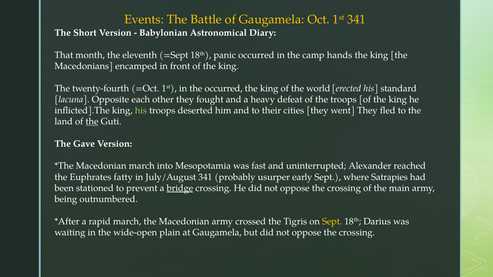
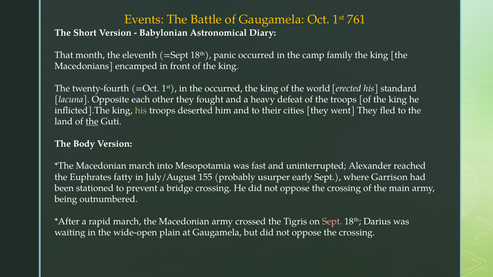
1st 341: 341 -> 761
hands: hands -> family
Gave: Gave -> Body
July/August 341: 341 -> 155
Satrapies: Satrapies -> Garrison
bridge underline: present -> none
Sept at (332, 222) colour: yellow -> pink
